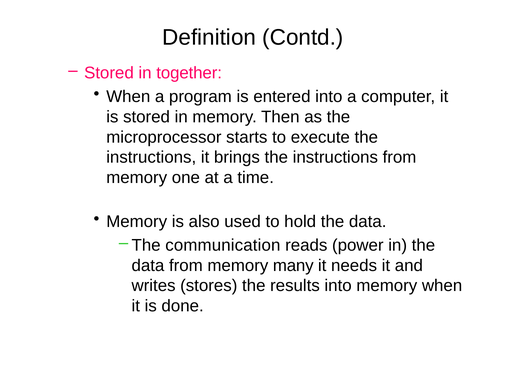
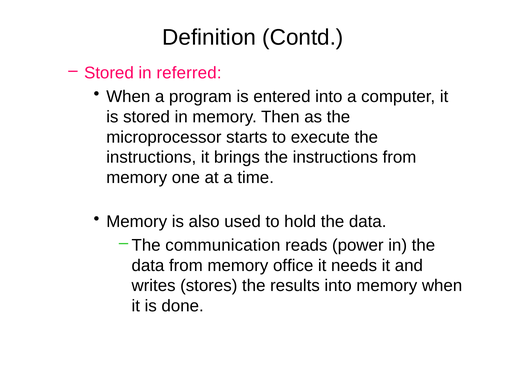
together: together -> referred
many: many -> office
